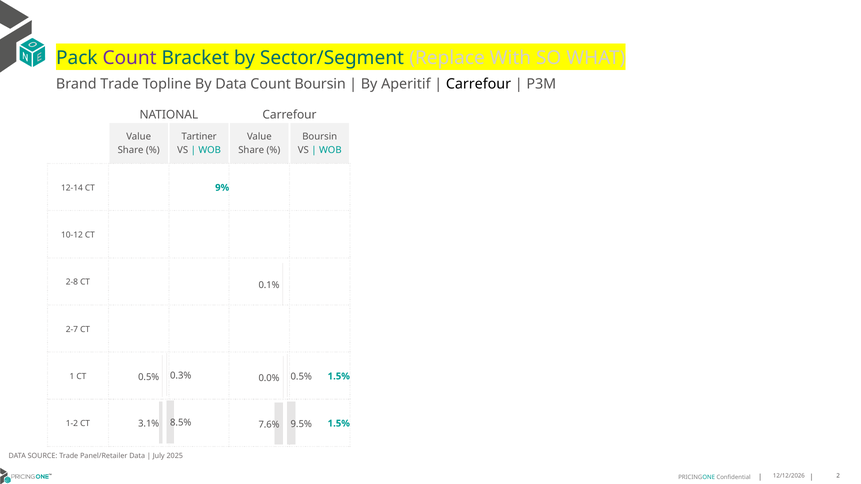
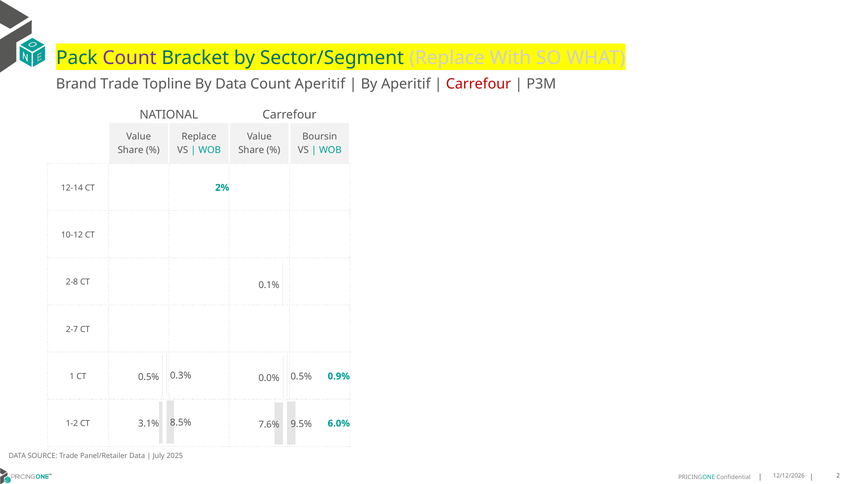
Count Boursin: Boursin -> Aperitif
Carrefour at (478, 84) colour: black -> red
Tartiner at (199, 137): Tartiner -> Replace
9%: 9% -> 2%
1 CT 1.5%: 1.5% -> 0.9%
1-2 CT 1.5%: 1.5% -> 6.0%
